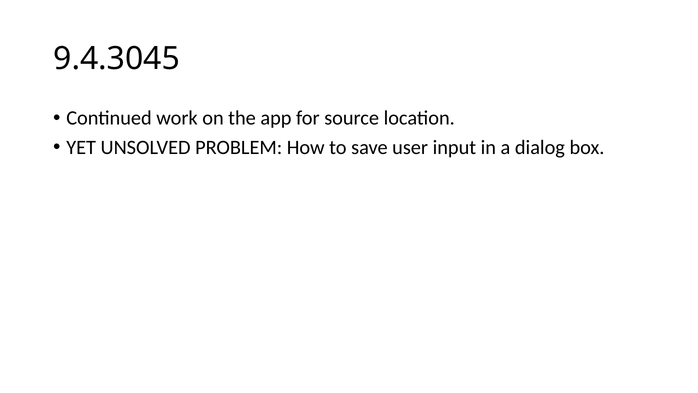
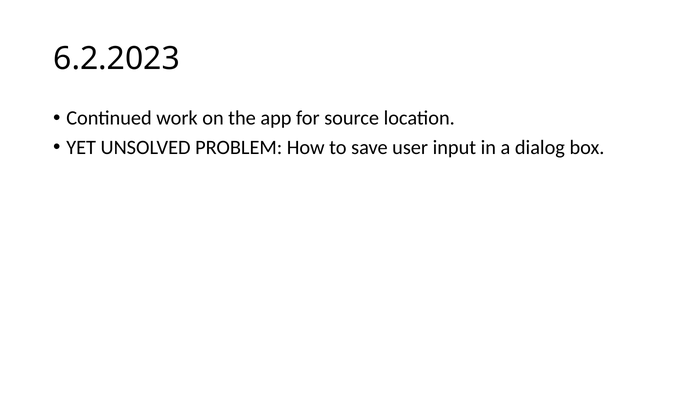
9.4.3045: 9.4.3045 -> 6.2.2023
